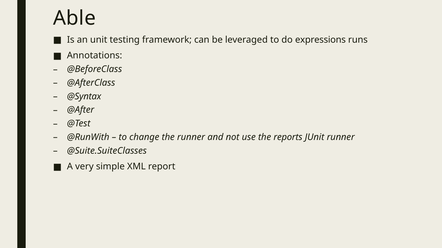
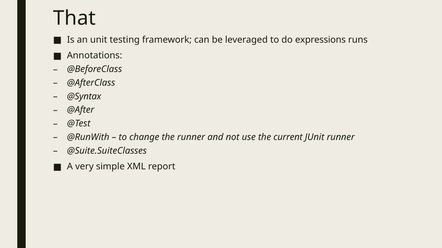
Able: Able -> That
reports: reports -> current
